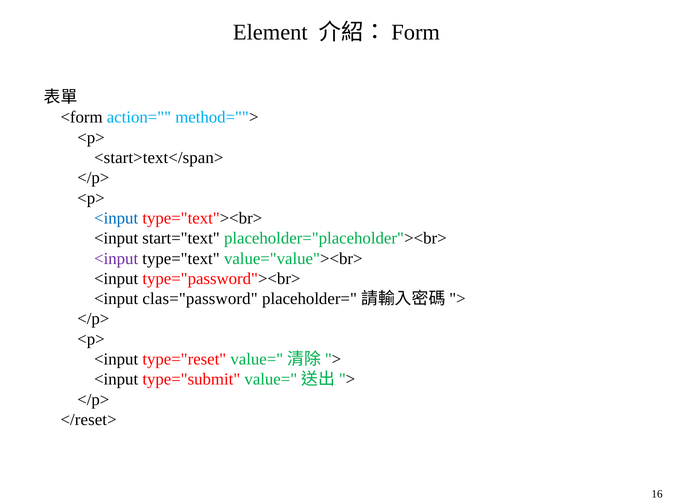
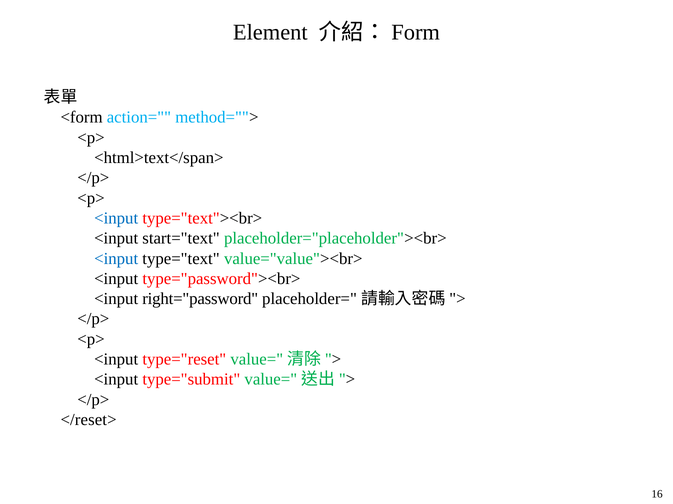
<start>text</span>: <start>text</span> -> <html>text</span>
<input at (116, 259) colour: purple -> blue
clas="password: clas="password -> right="password
